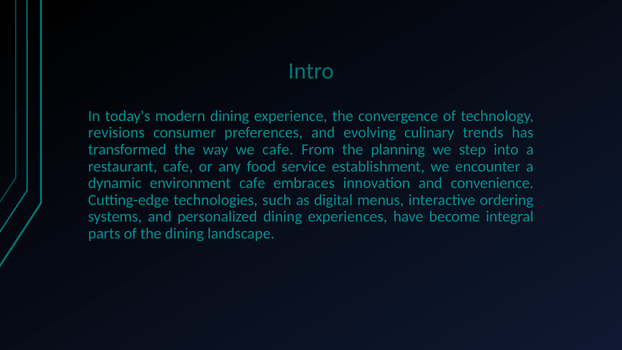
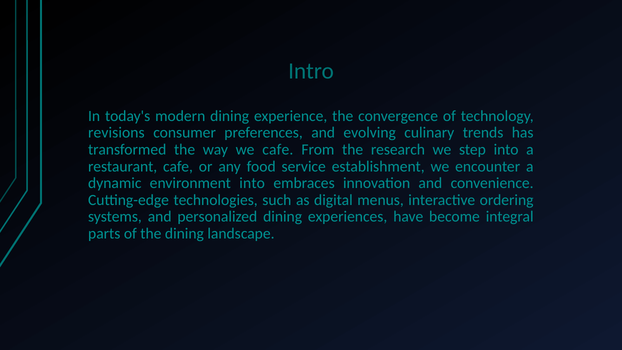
planning: planning -> research
environment cafe: cafe -> into
